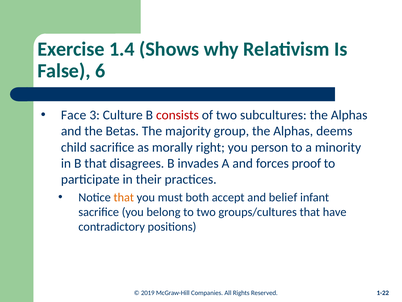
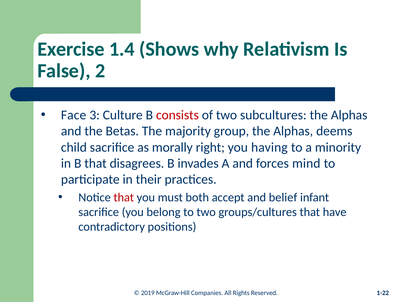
6: 6 -> 2
person: person -> having
proof: proof -> mind
that at (124, 197) colour: orange -> red
